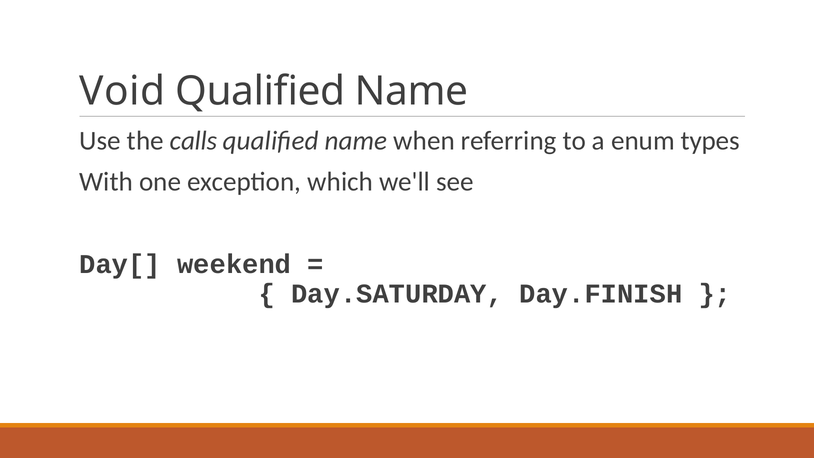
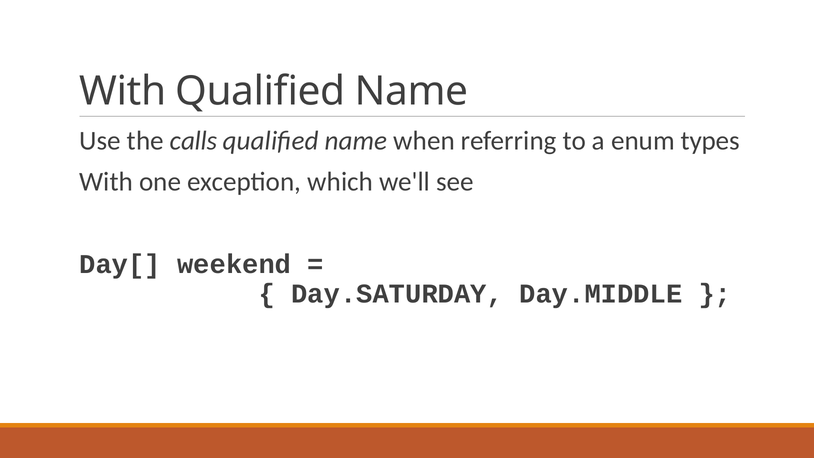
Void at (122, 91): Void -> With
Day.FINISH: Day.FINISH -> Day.MIDDLE
